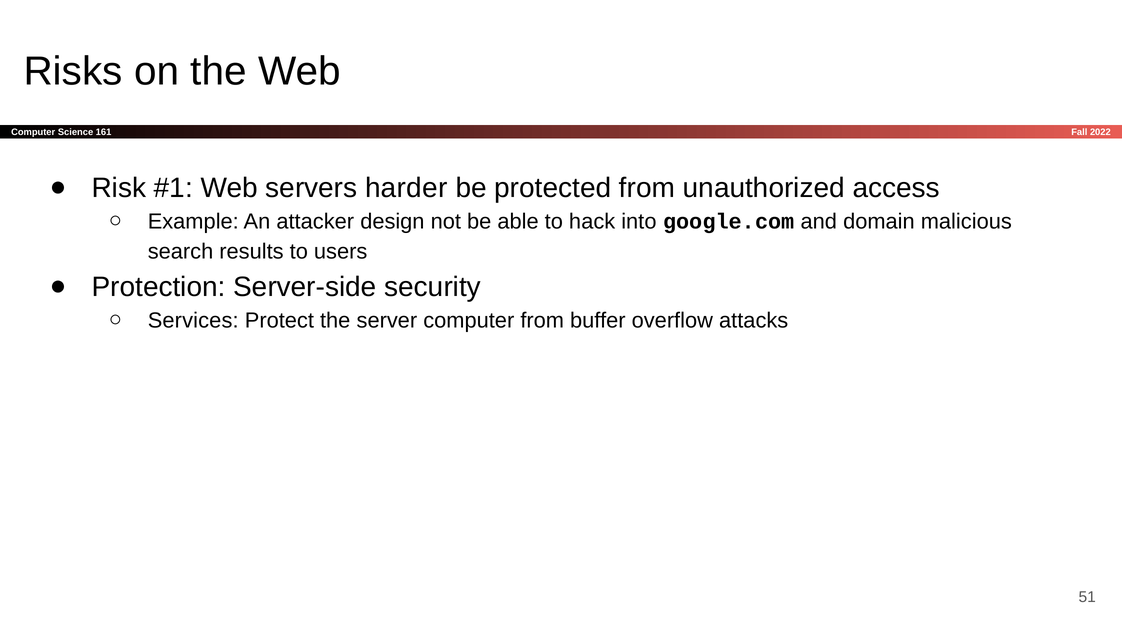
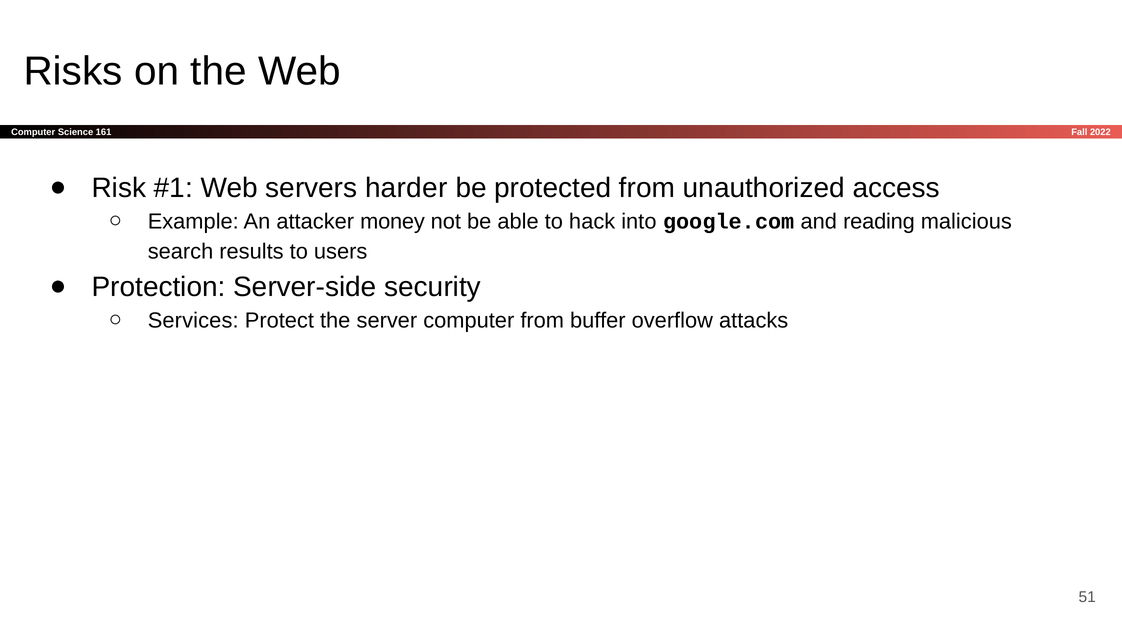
design: design -> money
domain: domain -> reading
